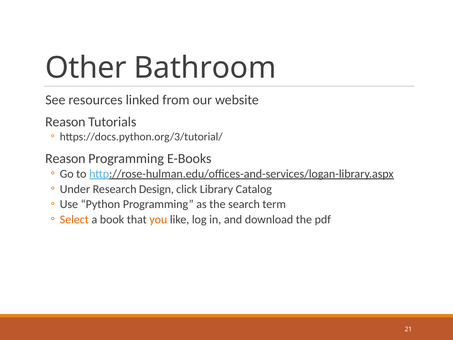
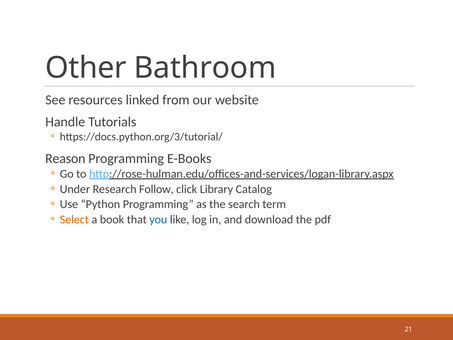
Reason at (65, 122): Reason -> Handle
Design: Design -> Follow
you colour: orange -> blue
